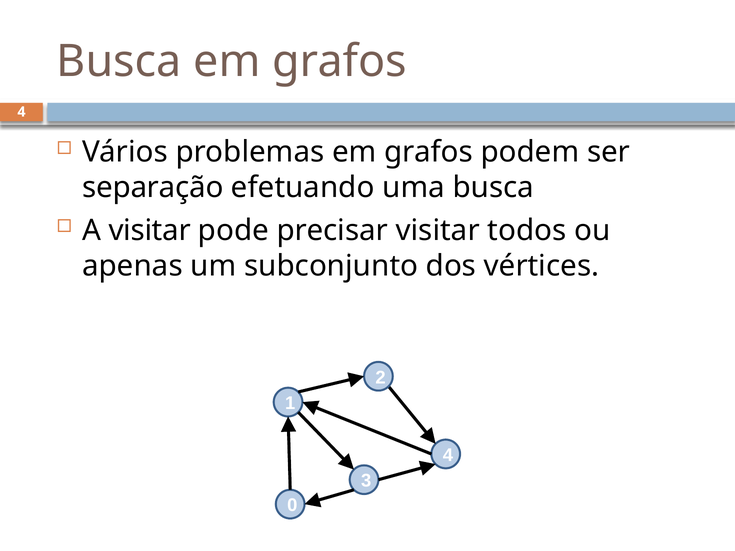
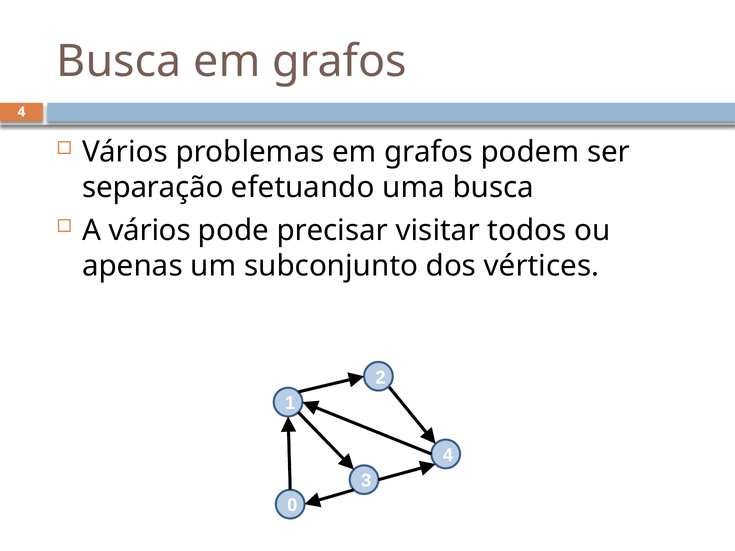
A visitar: visitar -> vários
